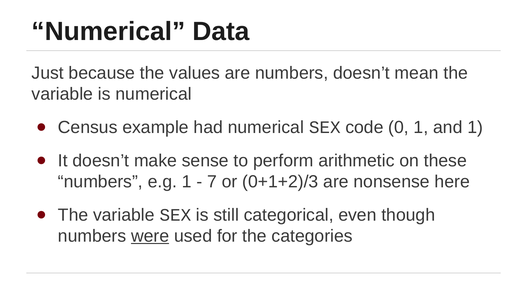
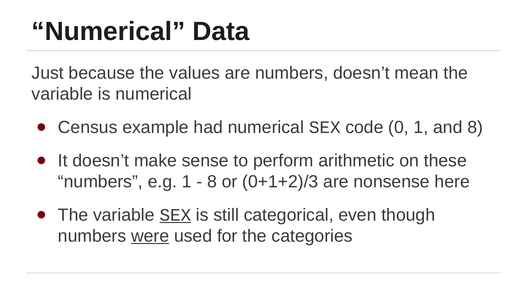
and 1: 1 -> 8
7 at (212, 182): 7 -> 8
SEX at (175, 215) underline: none -> present
